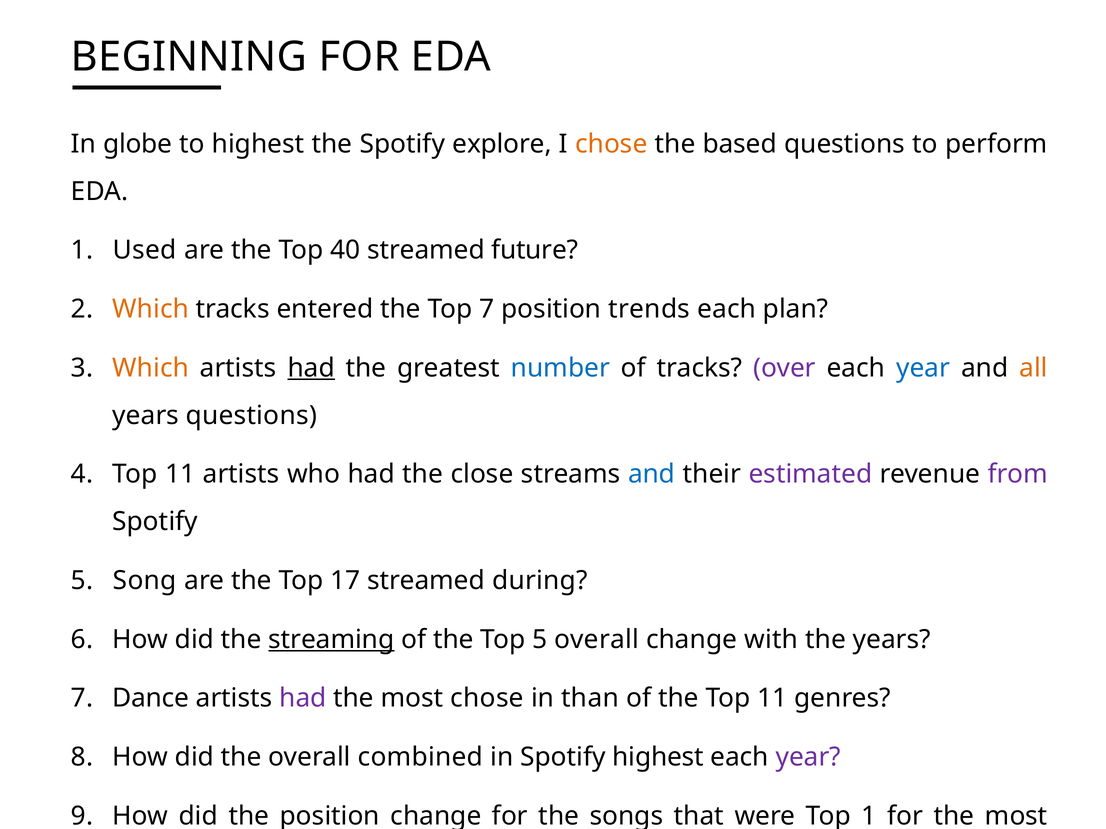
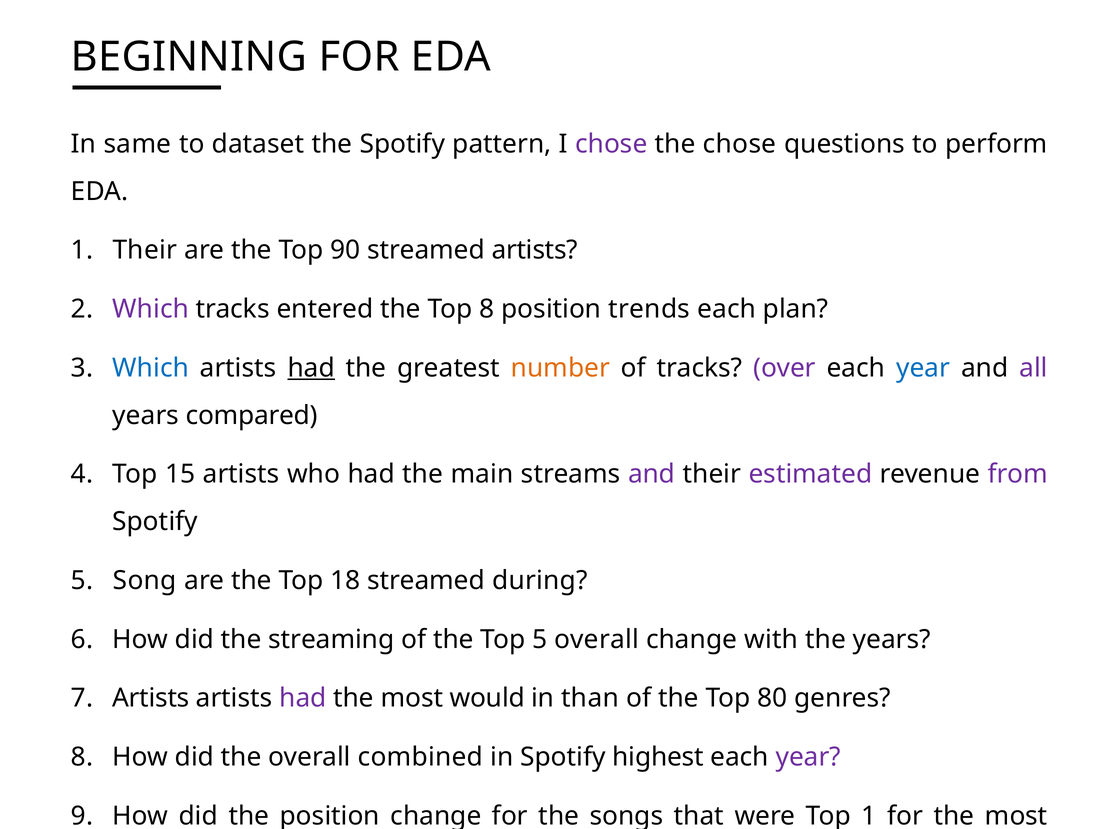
globe: globe -> same
to highest: highest -> dataset
explore: explore -> pattern
chose at (611, 144) colour: orange -> purple
the based: based -> chose
1 Used: Used -> Their
40: 40 -> 90
streamed future: future -> artists
Which at (151, 309) colour: orange -> purple
Top 7: 7 -> 8
Which at (151, 368) colour: orange -> blue
number colour: blue -> orange
all colour: orange -> purple
years questions: questions -> compared
11 at (180, 475): 11 -> 15
close: close -> main
and at (652, 475) colour: blue -> purple
17: 17 -> 18
streaming underline: present -> none
Dance at (151, 699): Dance -> Artists
most chose: chose -> would
the Top 11: 11 -> 80
